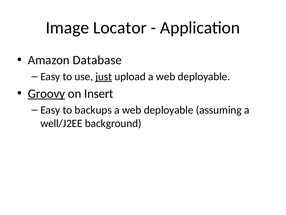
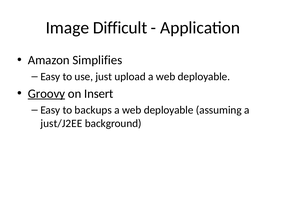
Locator: Locator -> Difficult
Database: Database -> Simplifies
just underline: present -> none
well/J2EE: well/J2EE -> just/J2EE
